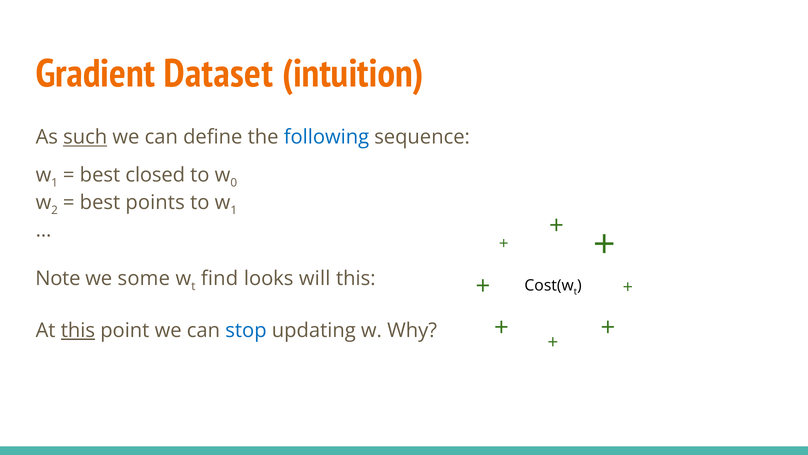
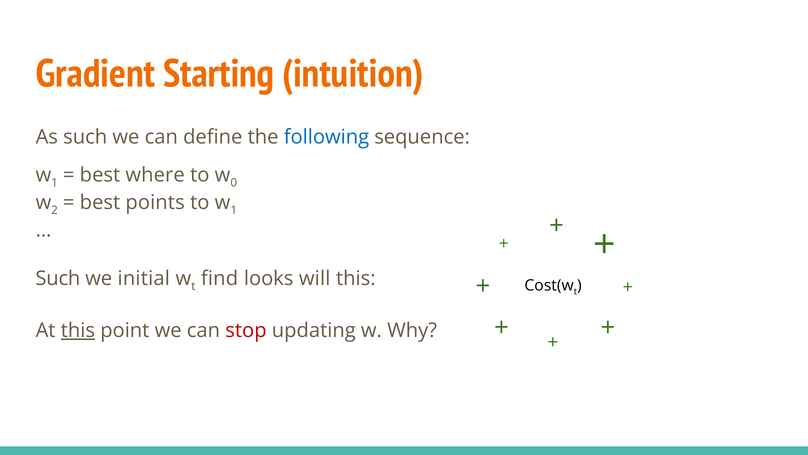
Dataset: Dataset -> Starting
such at (85, 137) underline: present -> none
closed: closed -> where
Note at (58, 278): Note -> Such
some: some -> initial
stop colour: blue -> red
